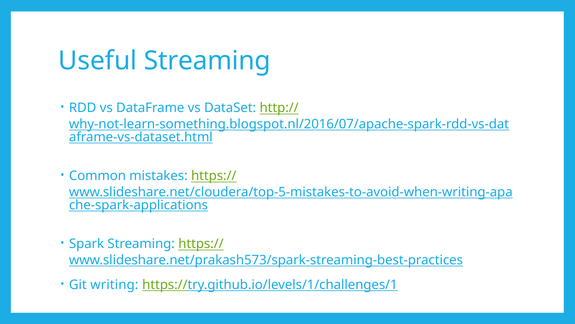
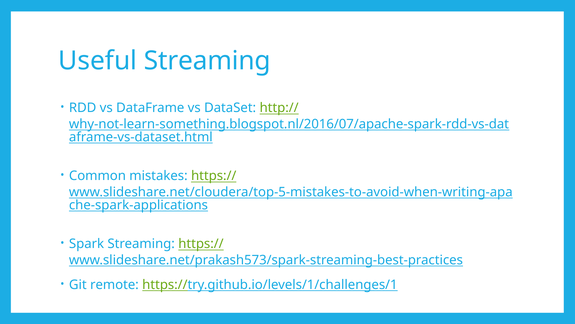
writing: writing -> remote
